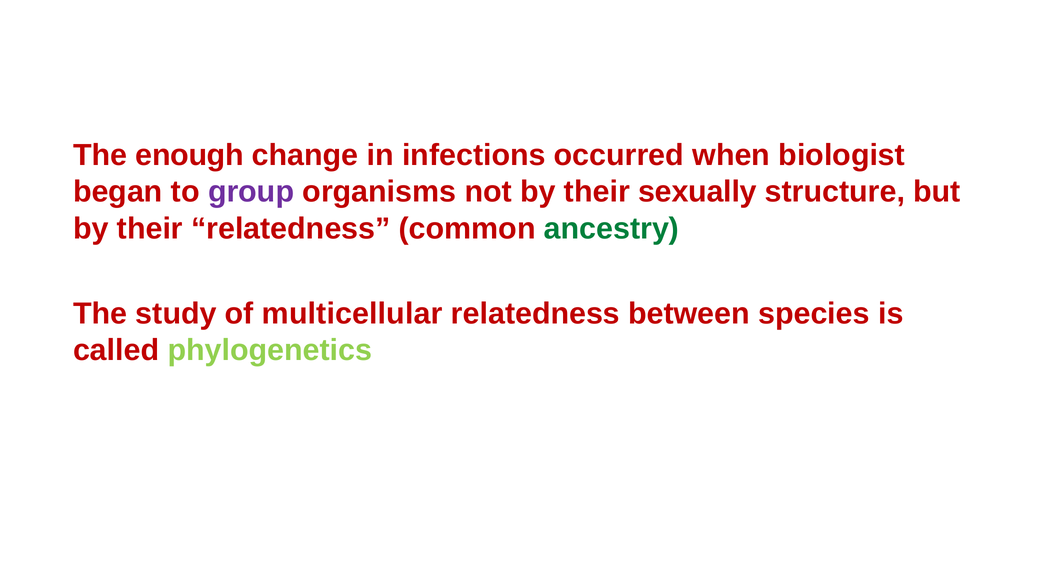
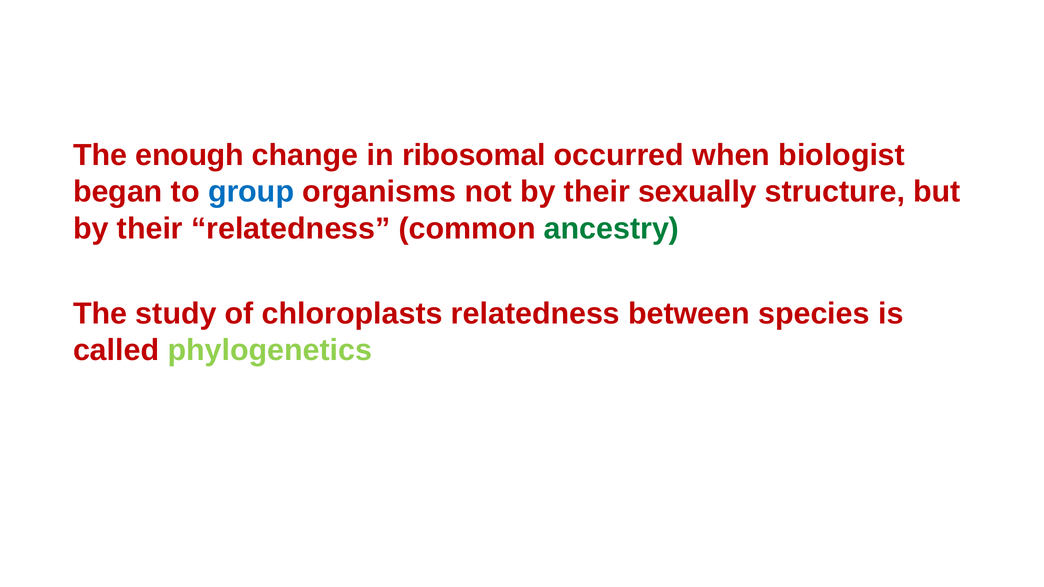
infections: infections -> ribosomal
group colour: purple -> blue
multicellular: multicellular -> chloroplasts
